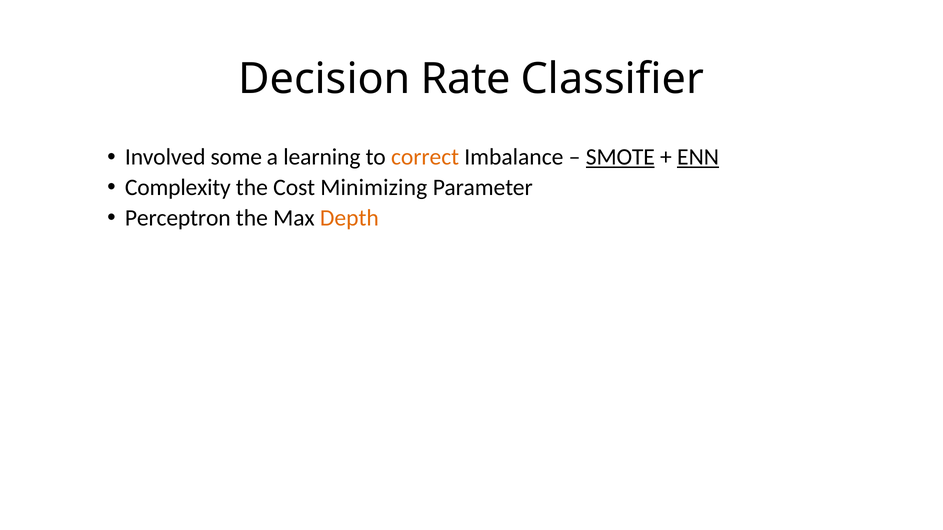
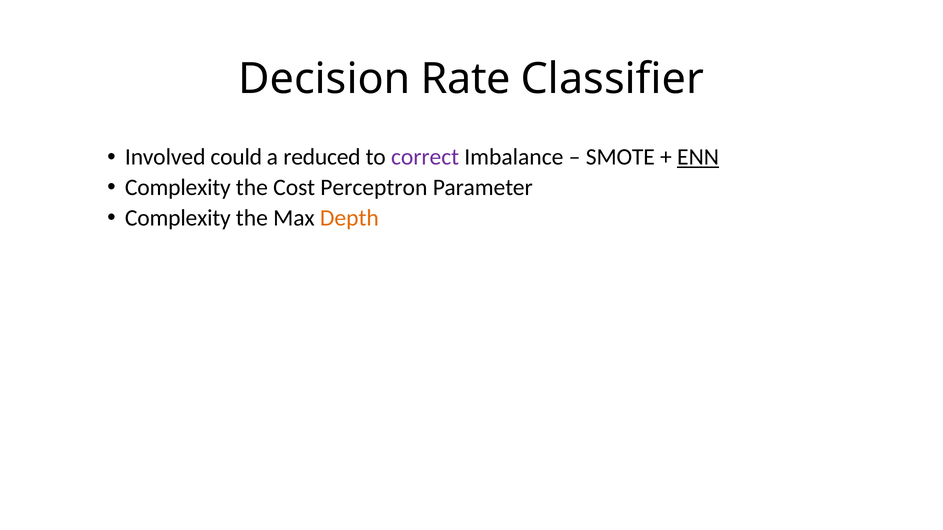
some: some -> could
learning: learning -> reduced
correct colour: orange -> purple
SMOTE underline: present -> none
Minimizing: Minimizing -> Perceptron
Perceptron at (178, 218): Perceptron -> Complexity
